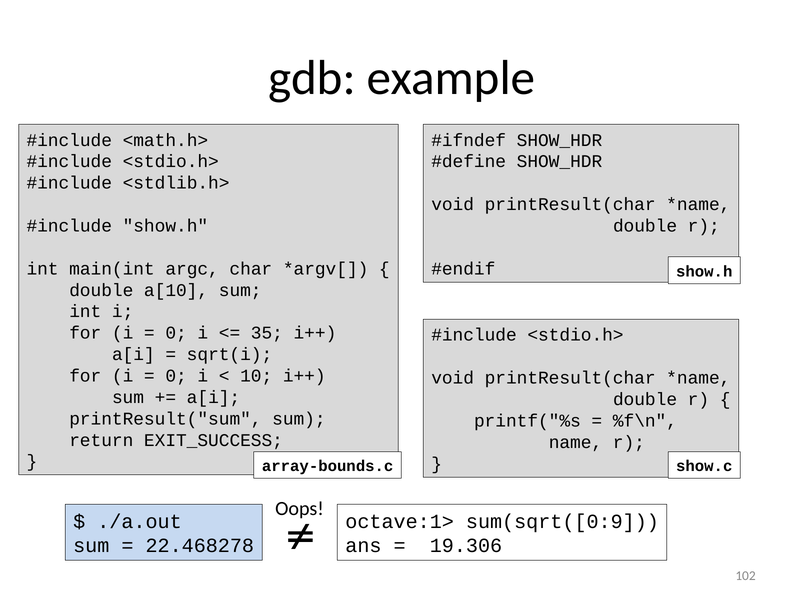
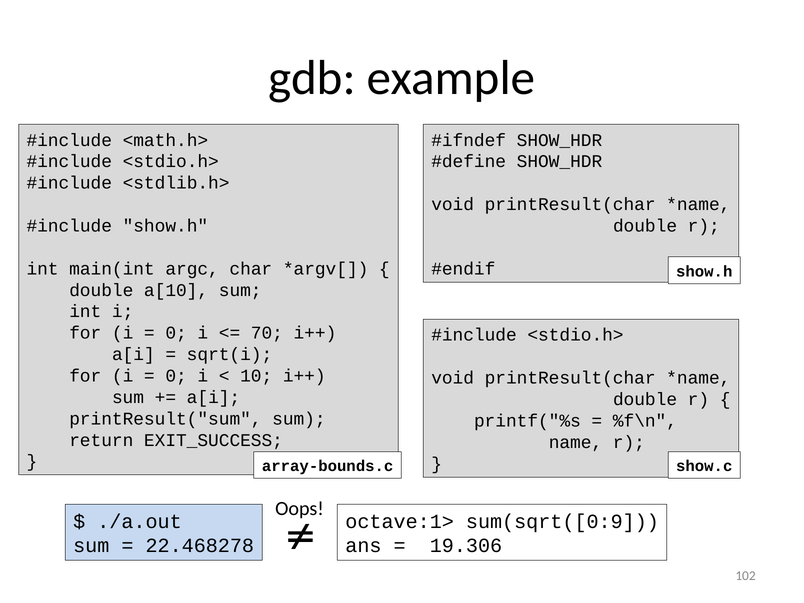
35: 35 -> 70
